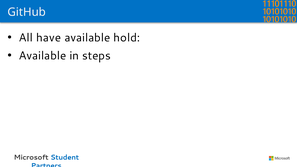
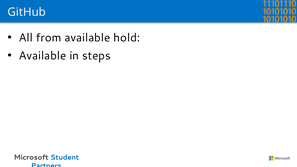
have: have -> from
